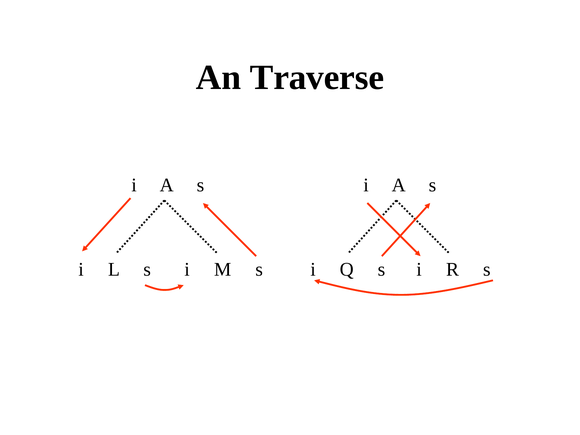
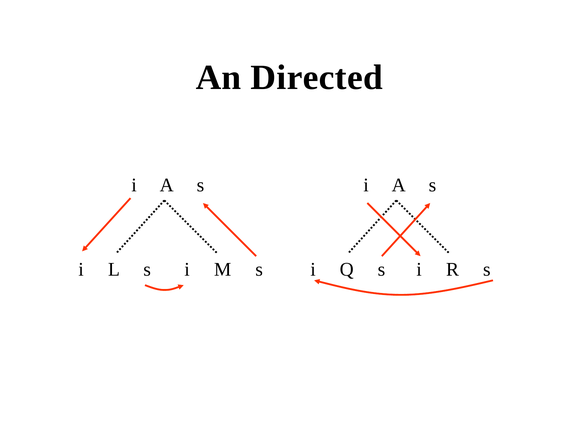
Traverse: Traverse -> Directed
